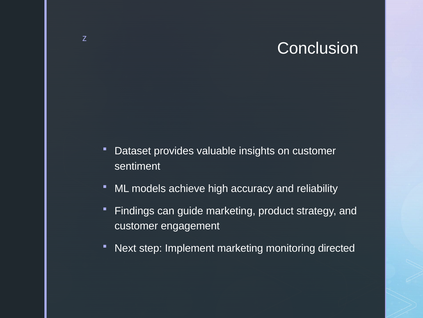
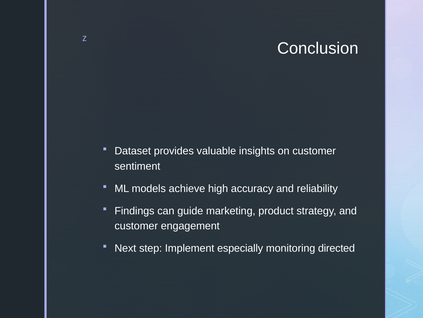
Implement marketing: marketing -> especially
